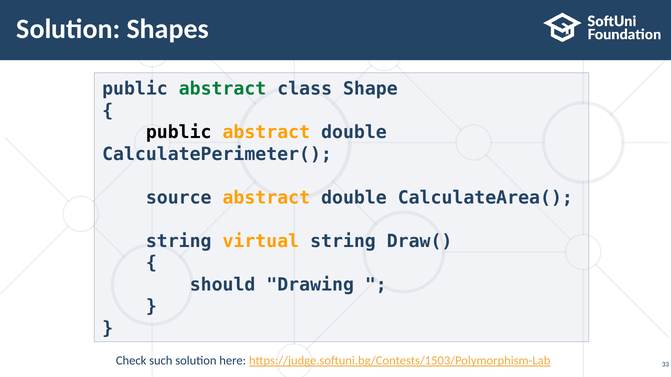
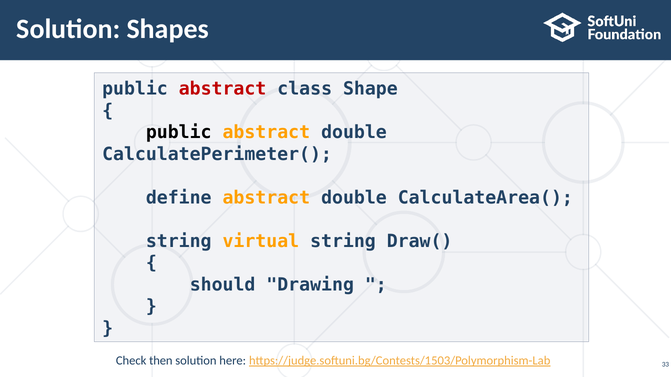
abstract at (223, 89) colour: green -> red
source: source -> define
such: such -> then
